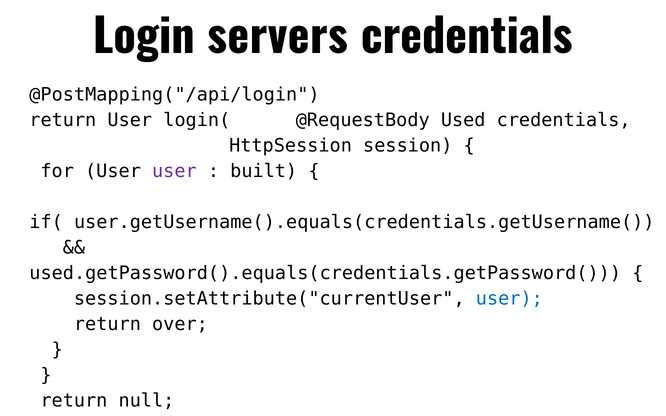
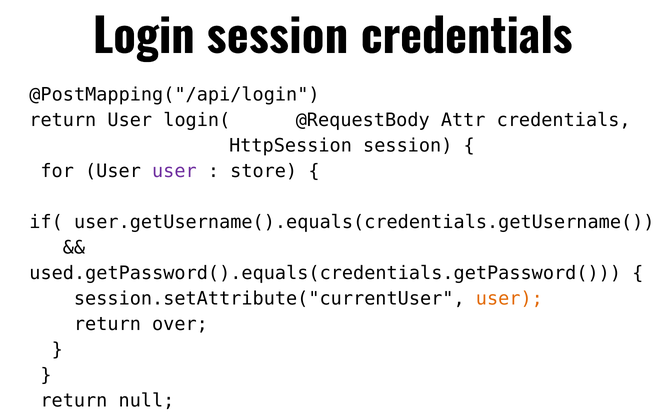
Login servers: servers -> session
Used: Used -> Attr
built: built -> store
user at (509, 299) colour: blue -> orange
